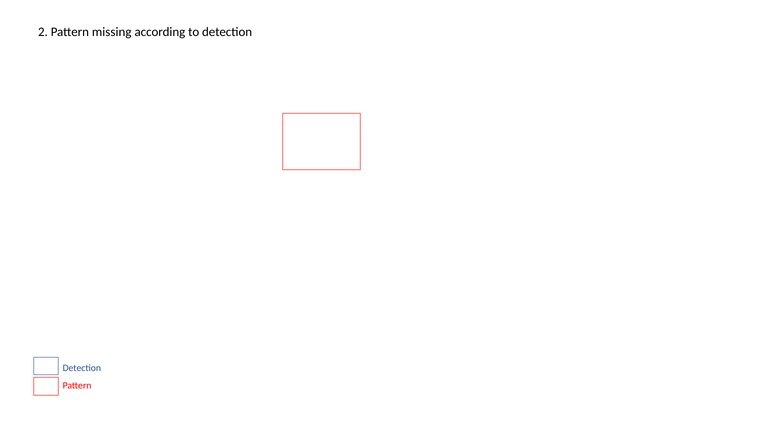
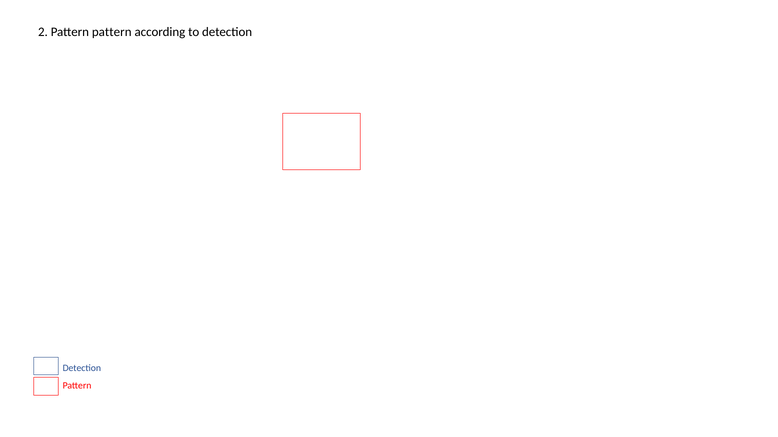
Pattern missing: missing -> pattern
